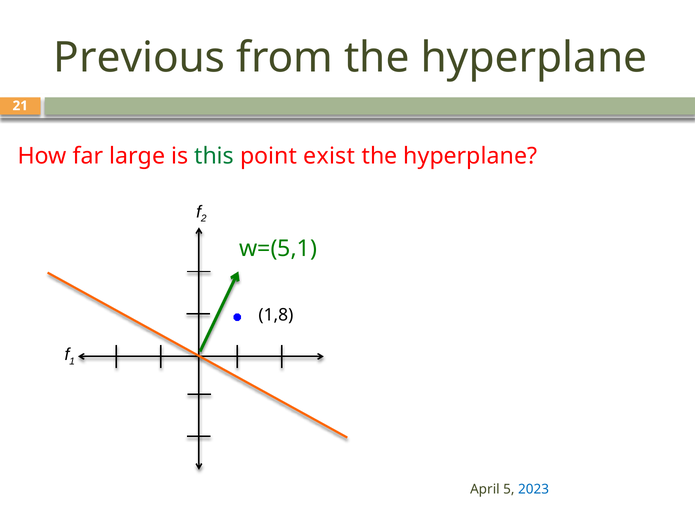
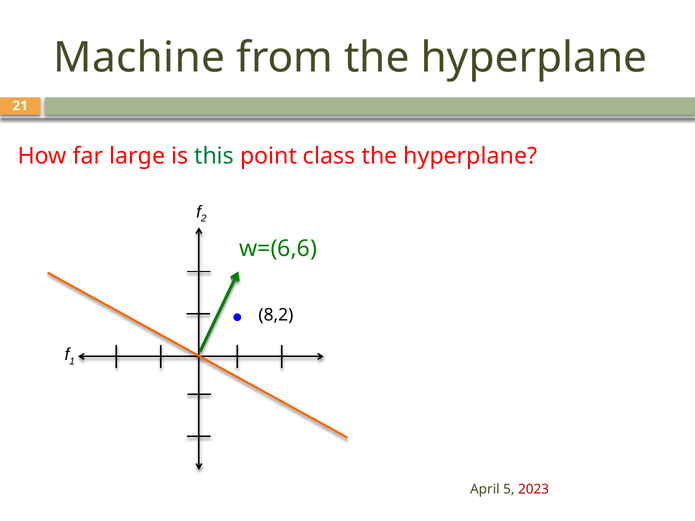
Previous: Previous -> Machine
exist: exist -> class
w=(5,1: w=(5,1 -> w=(6,6
1,8: 1,8 -> 8,2
2023 colour: blue -> red
